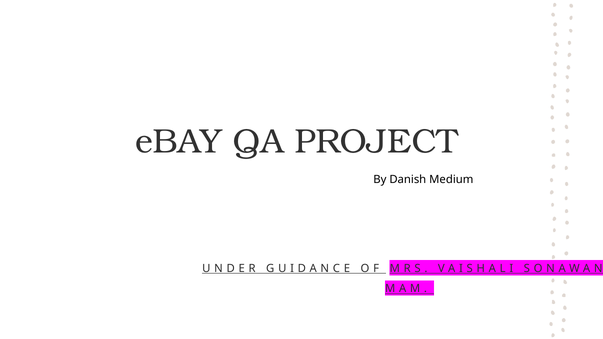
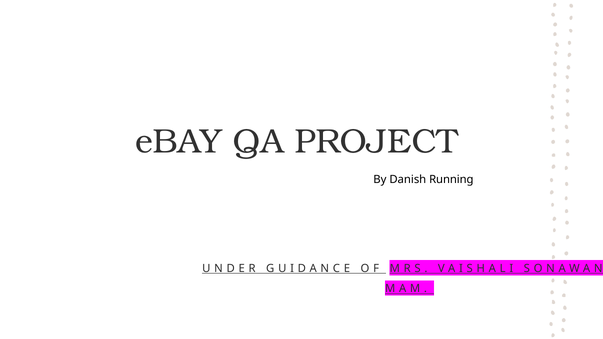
Medium: Medium -> Running
